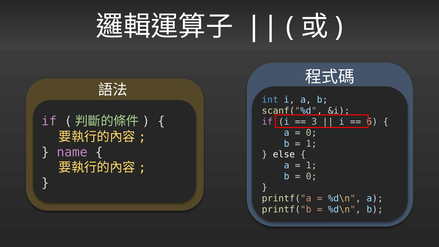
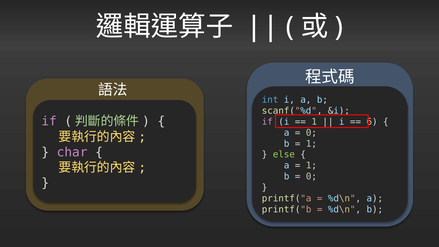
3 at (314, 122): 3 -> 1
name: name -> char
else colour: white -> light green
